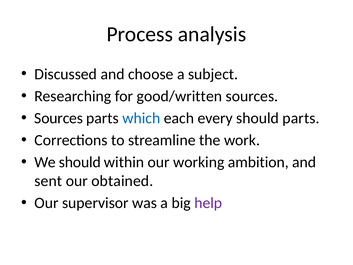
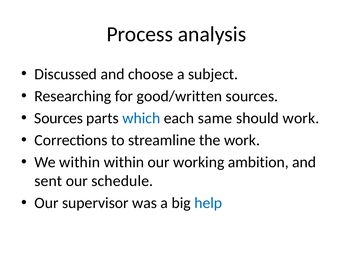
every: every -> same
should parts: parts -> work
We should: should -> within
obtained: obtained -> schedule
help colour: purple -> blue
